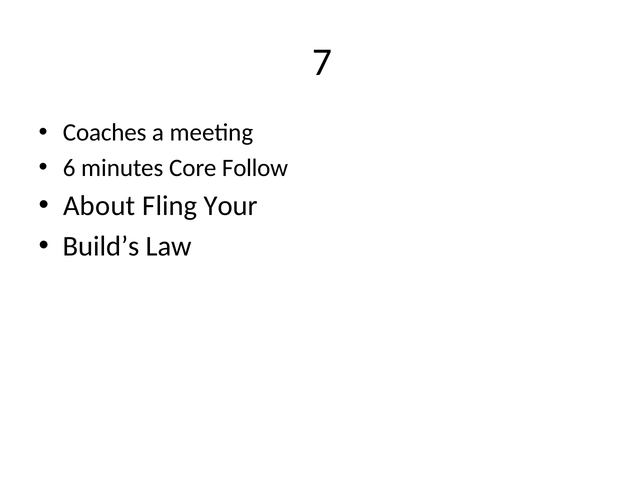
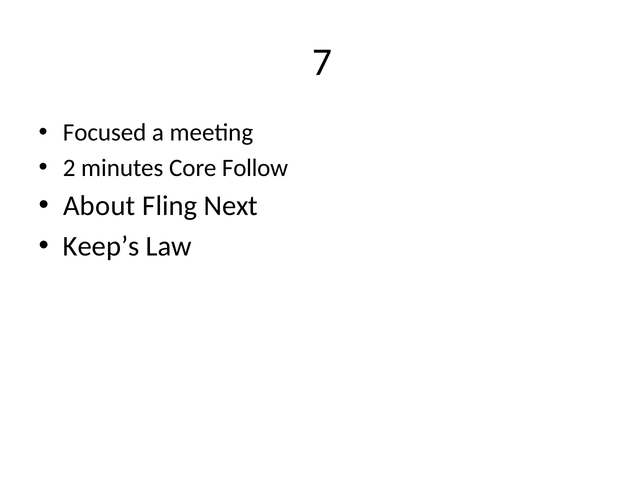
Coaches: Coaches -> Focused
6: 6 -> 2
Your: Your -> Next
Build’s: Build’s -> Keep’s
